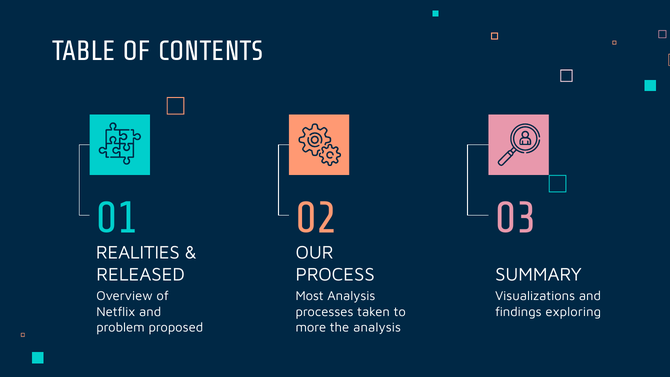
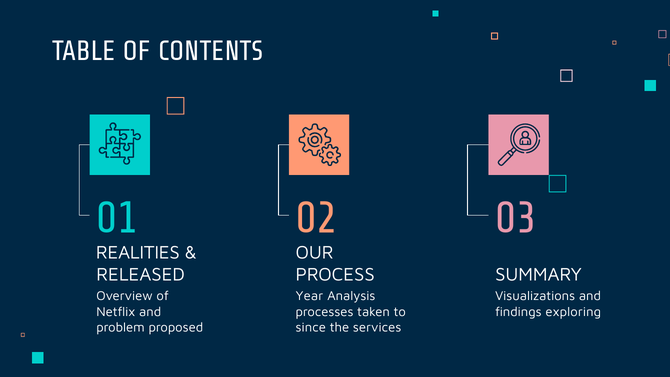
Most: Most -> Year
more: more -> since
the analysis: analysis -> services
